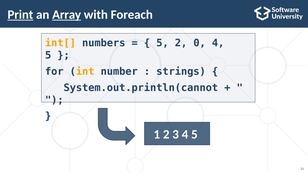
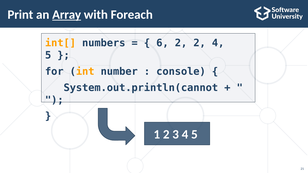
Print underline: present -> none
5 at (162, 43): 5 -> 6
2 0: 0 -> 2
strings: strings -> console
